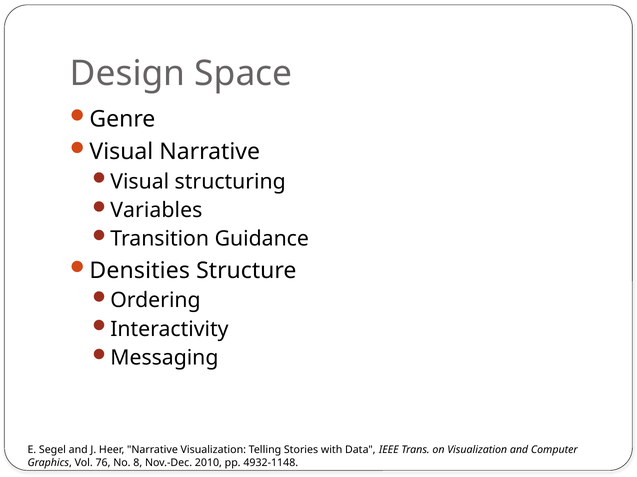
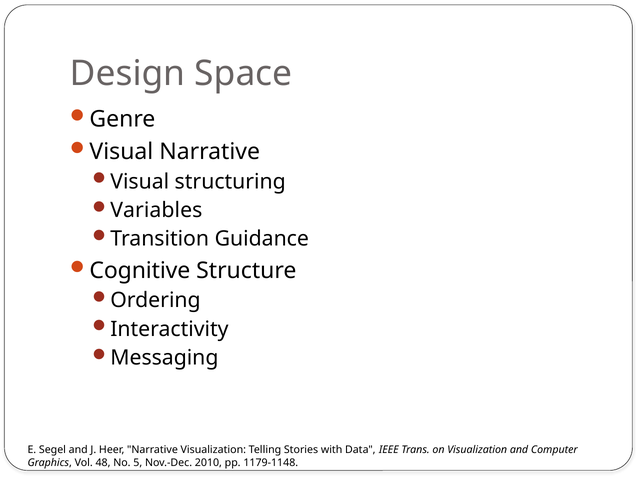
Densities: Densities -> Cognitive
76: 76 -> 48
8: 8 -> 5
4932-1148: 4932-1148 -> 1179-1148
